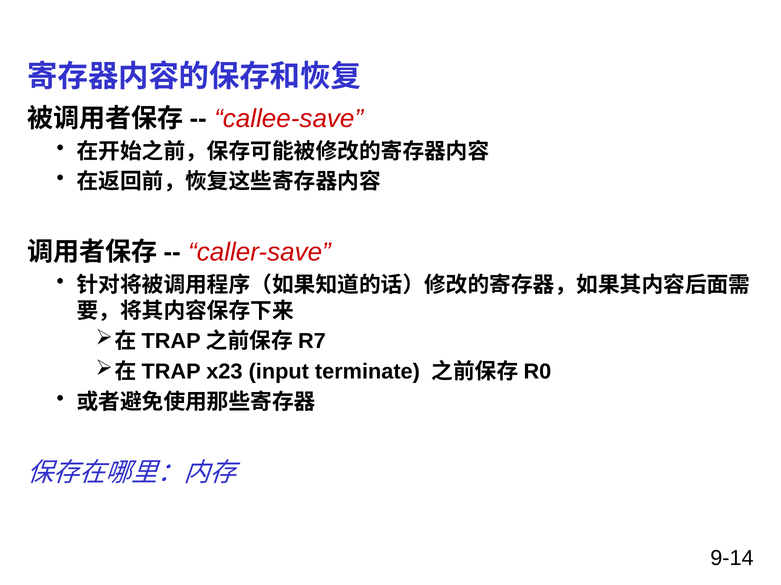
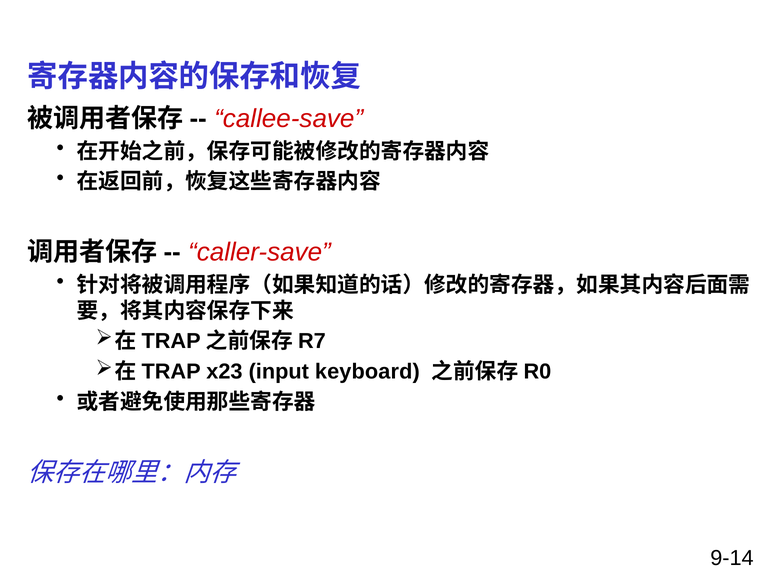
terminate: terminate -> keyboard
